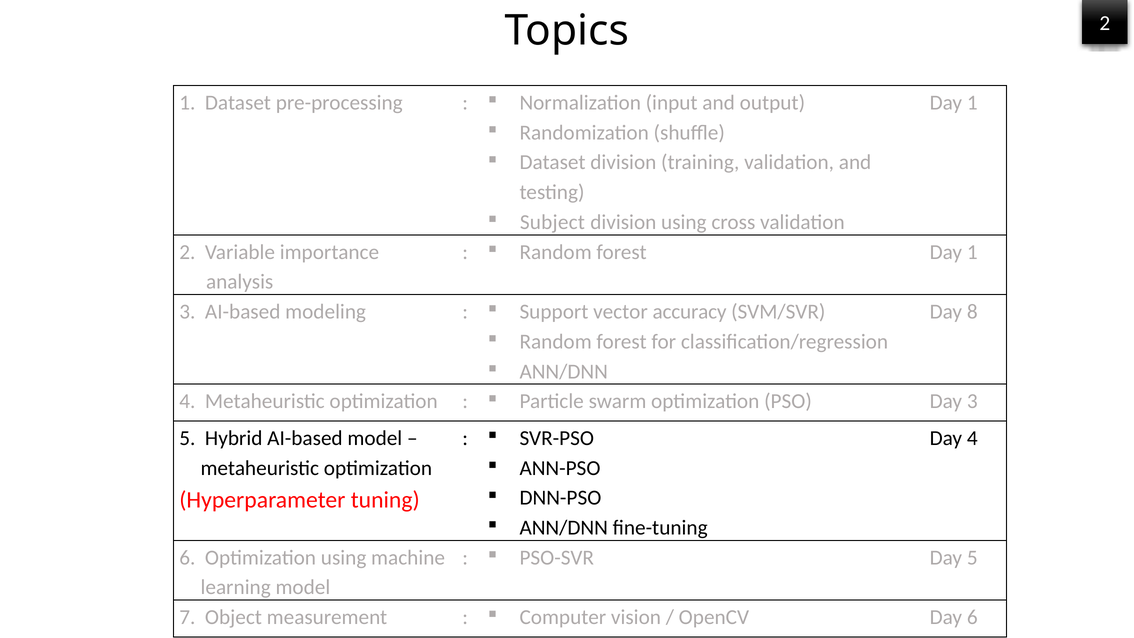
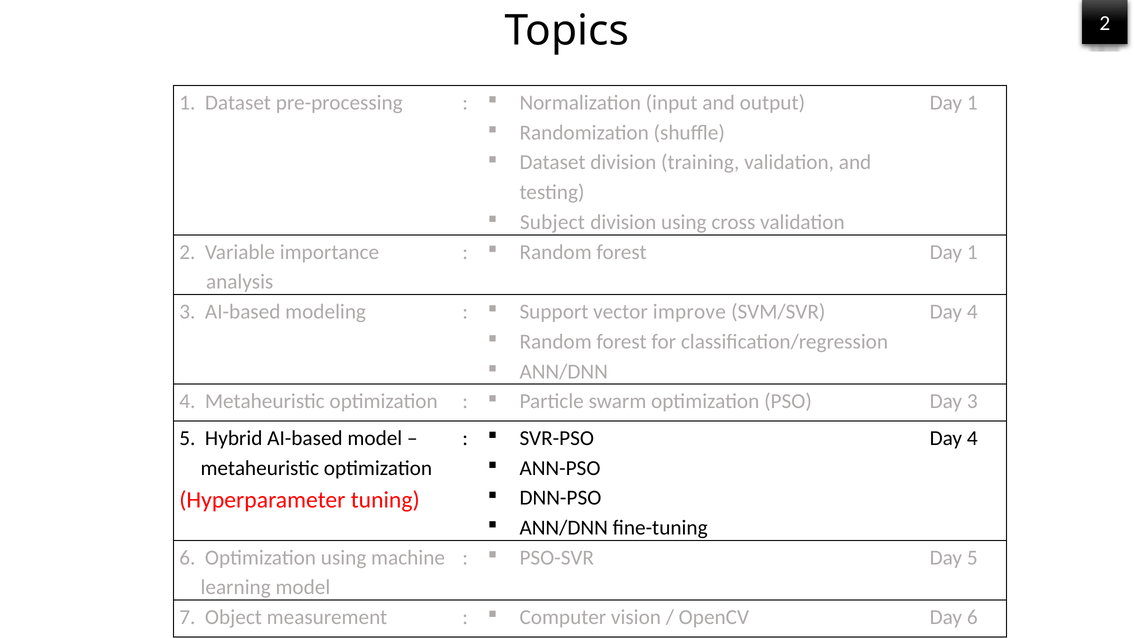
accuracy: accuracy -> improve
SVM/SVR Day 8: 8 -> 4
